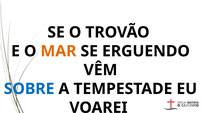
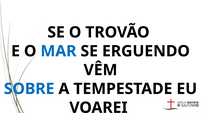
MAR colour: orange -> blue
